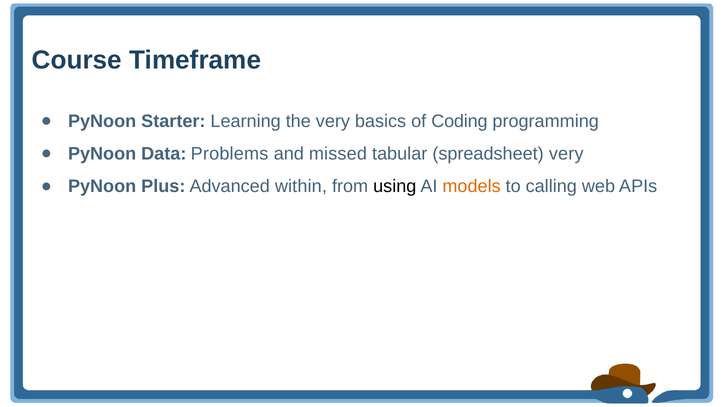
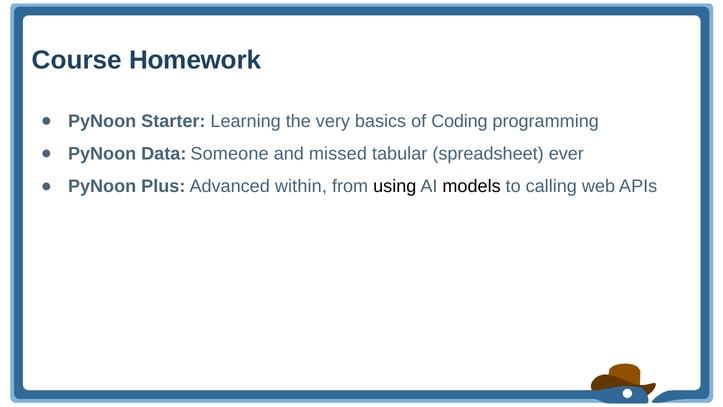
Timeframe: Timeframe -> Homework
Problems: Problems -> Someone
spreadsheet very: very -> ever
models colour: orange -> black
